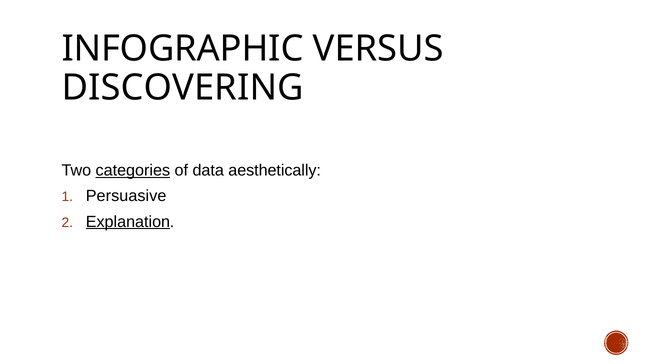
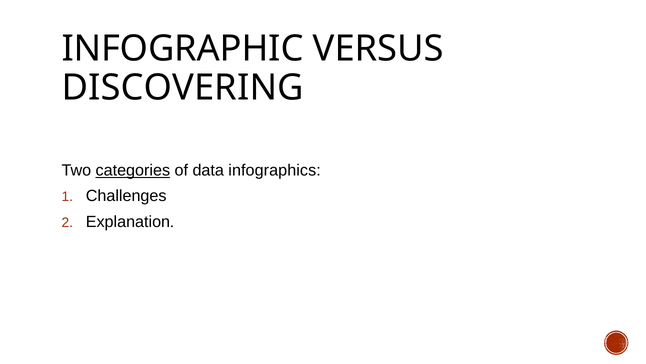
aesthetically: aesthetically -> infographics
Persuasive: Persuasive -> Challenges
Explanation underline: present -> none
